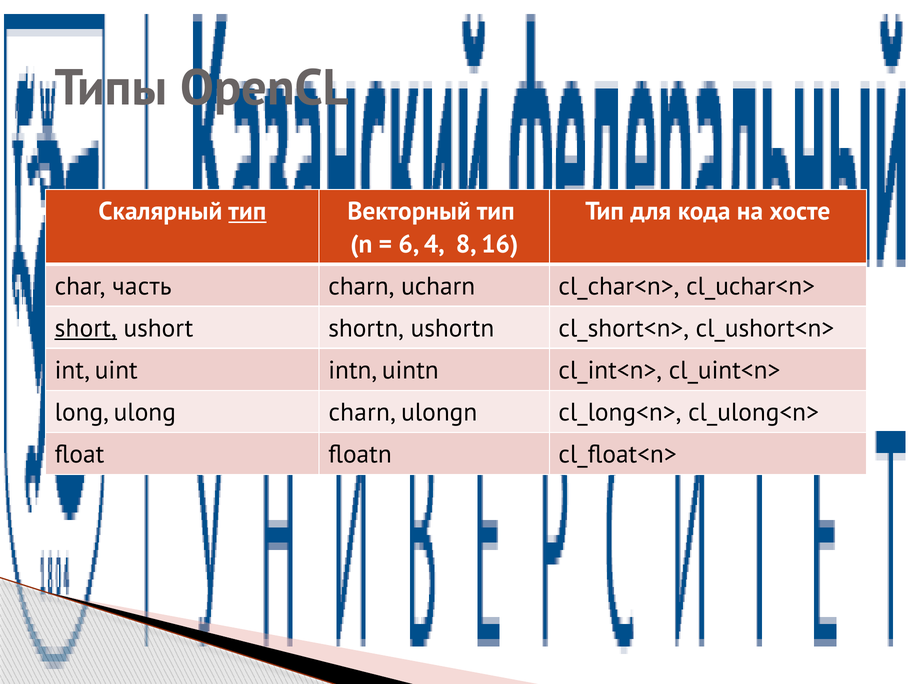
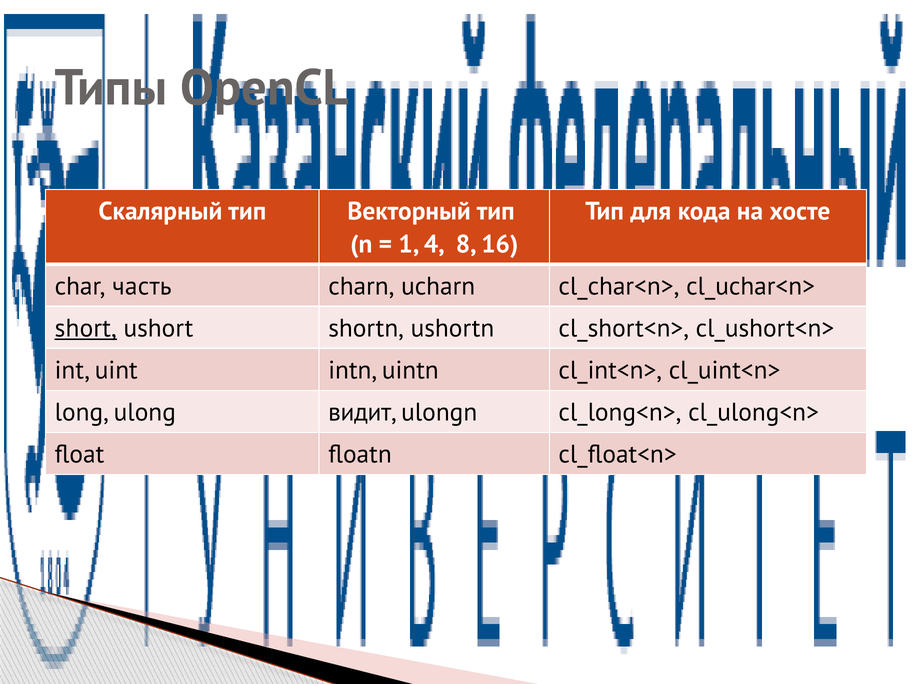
тип at (247, 211) underline: present -> none
6: 6 -> 1
ulong charn: charn -> видит
